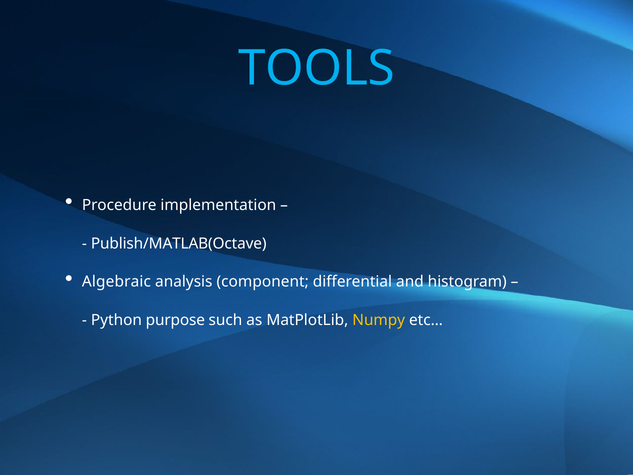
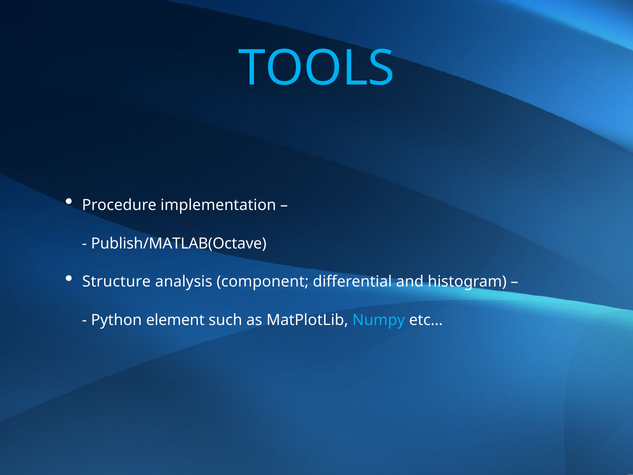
Algebraic: Algebraic -> Structure
purpose: purpose -> element
Numpy colour: yellow -> light blue
